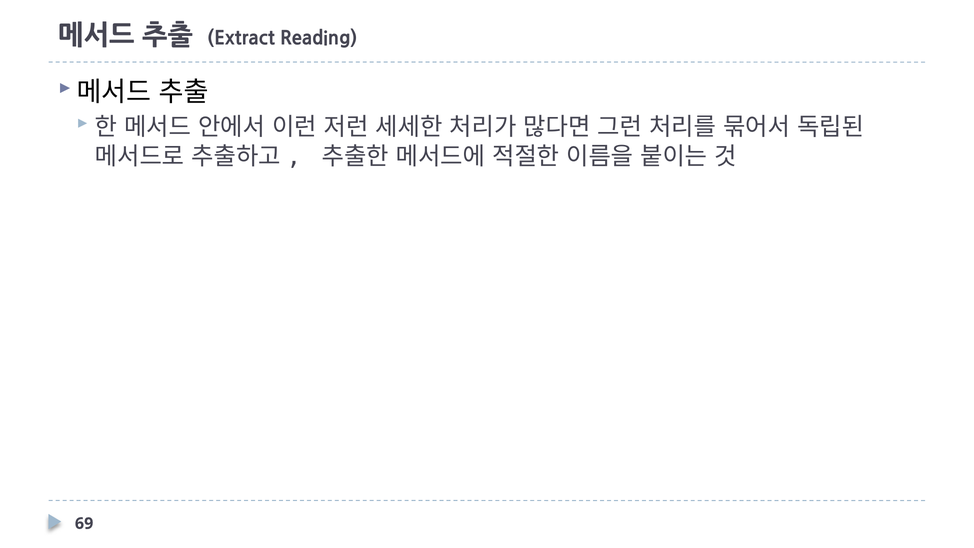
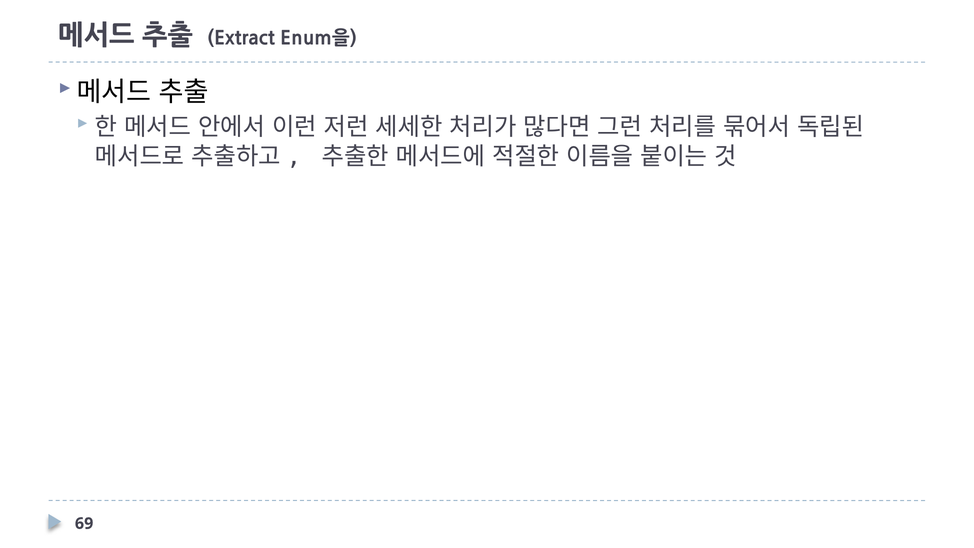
Reading: Reading -> Enum을
